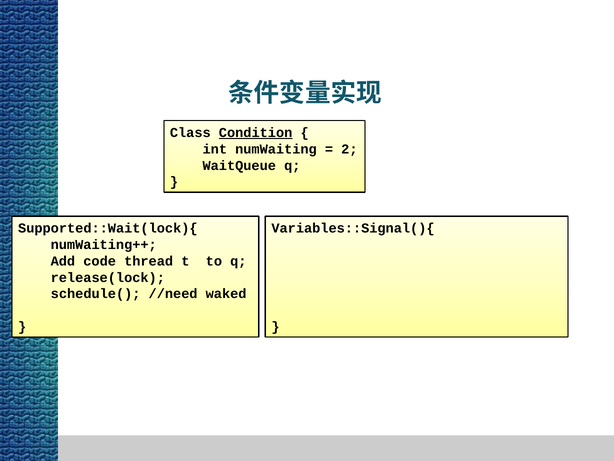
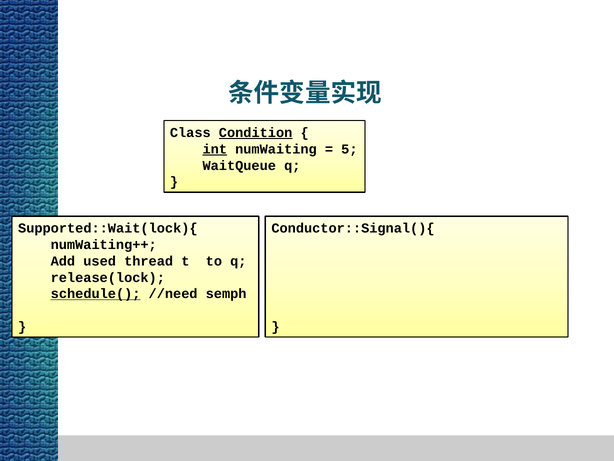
int underline: none -> present
2: 2 -> 5
Variables::Signal(){: Variables::Signal(){ -> Conductor::Signal(){
code: code -> used
schedule( underline: none -> present
waked: waked -> semph
